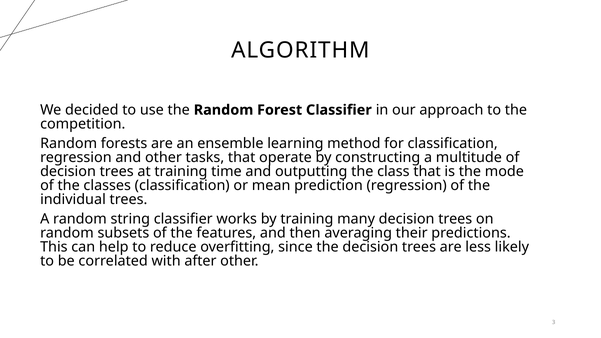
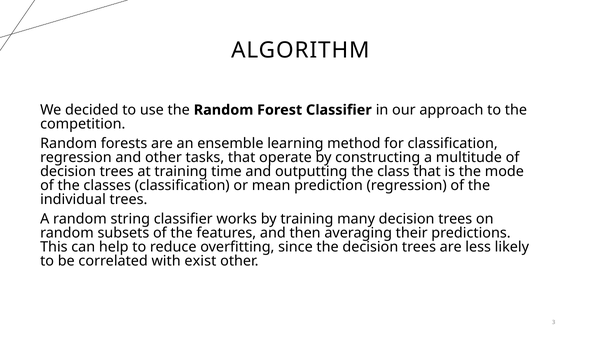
after: after -> exist
